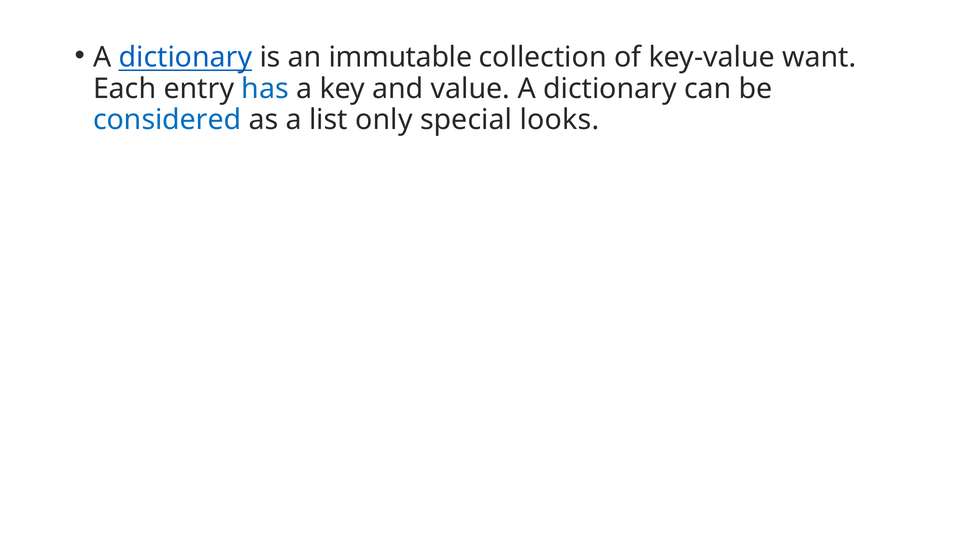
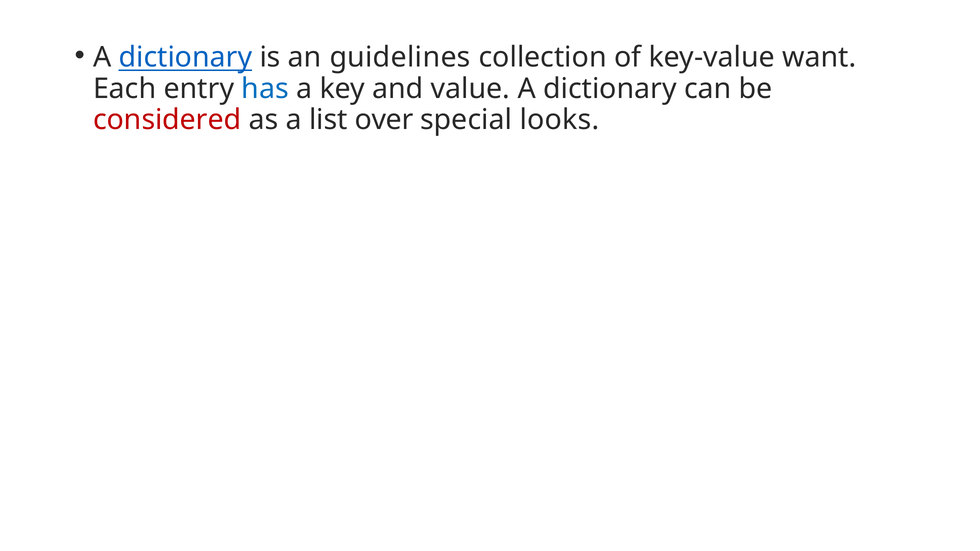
immutable: immutable -> guidelines
considered colour: blue -> red
only: only -> over
